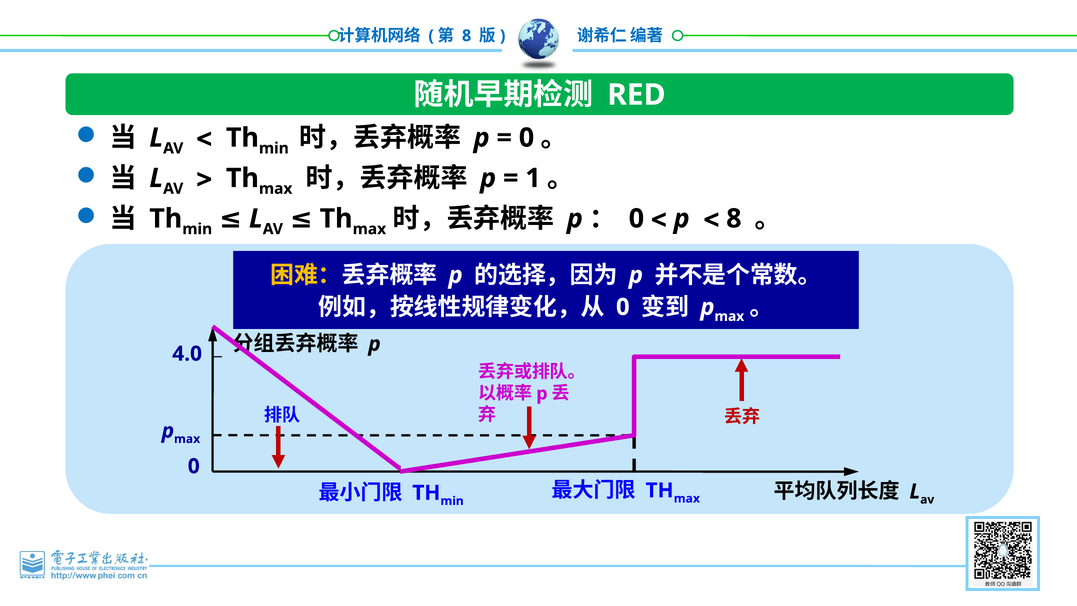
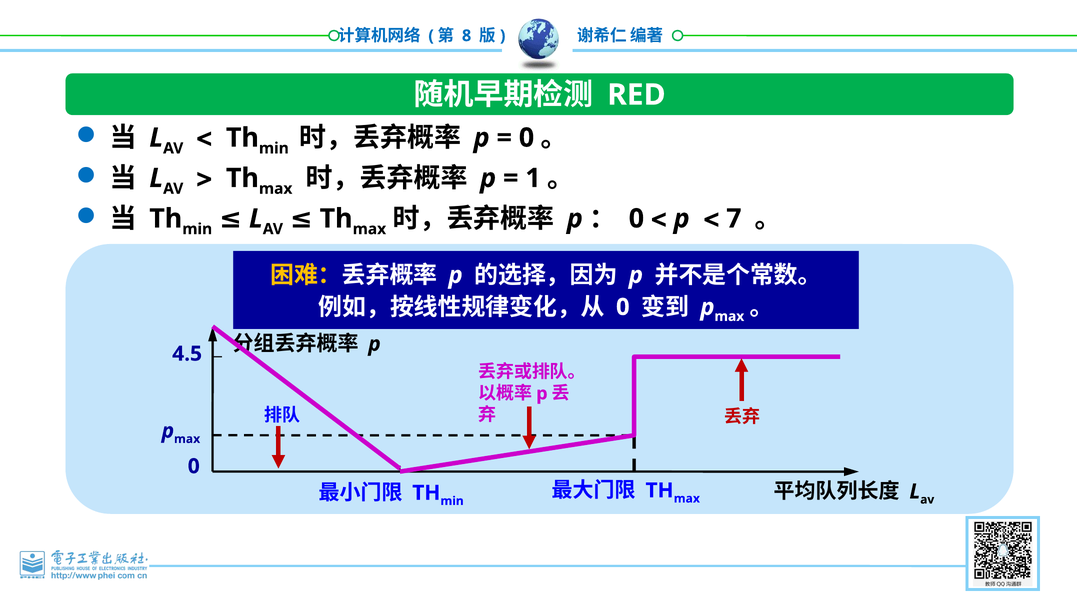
8 at (734, 219): 8 -> 7
4.0: 4.0 -> 4.5
